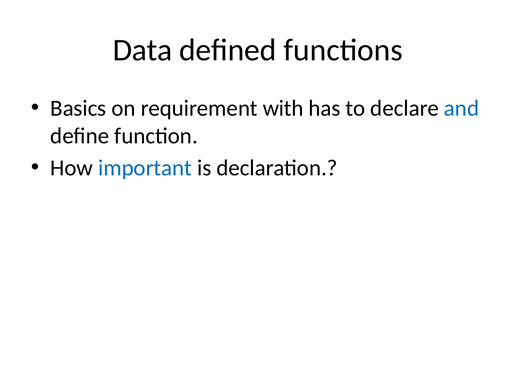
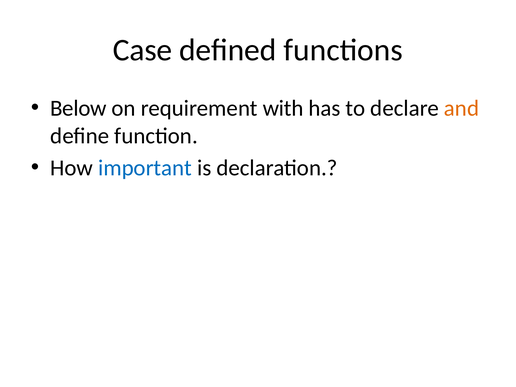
Data: Data -> Case
Basics: Basics -> Below
and colour: blue -> orange
